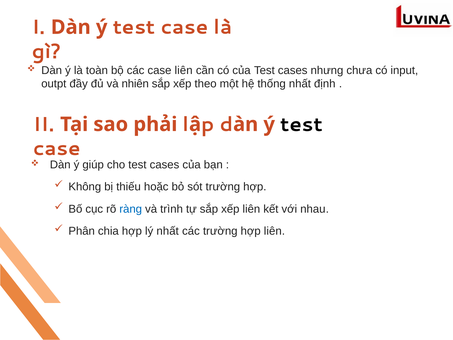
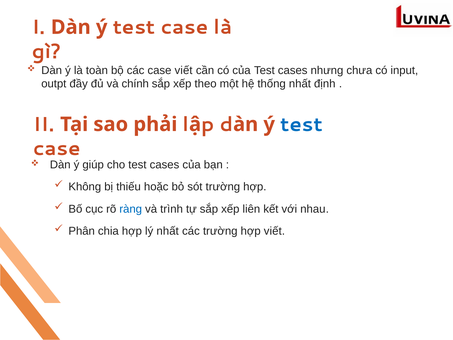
case liên: liên -> viết
nhiên: nhiên -> chính
test at (301, 124) colour: black -> blue
hợp liên: liên -> viết
